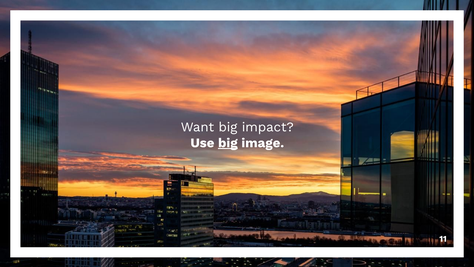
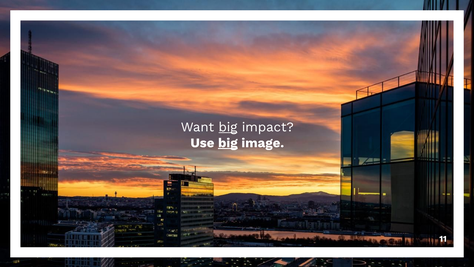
big at (228, 127) underline: none -> present
